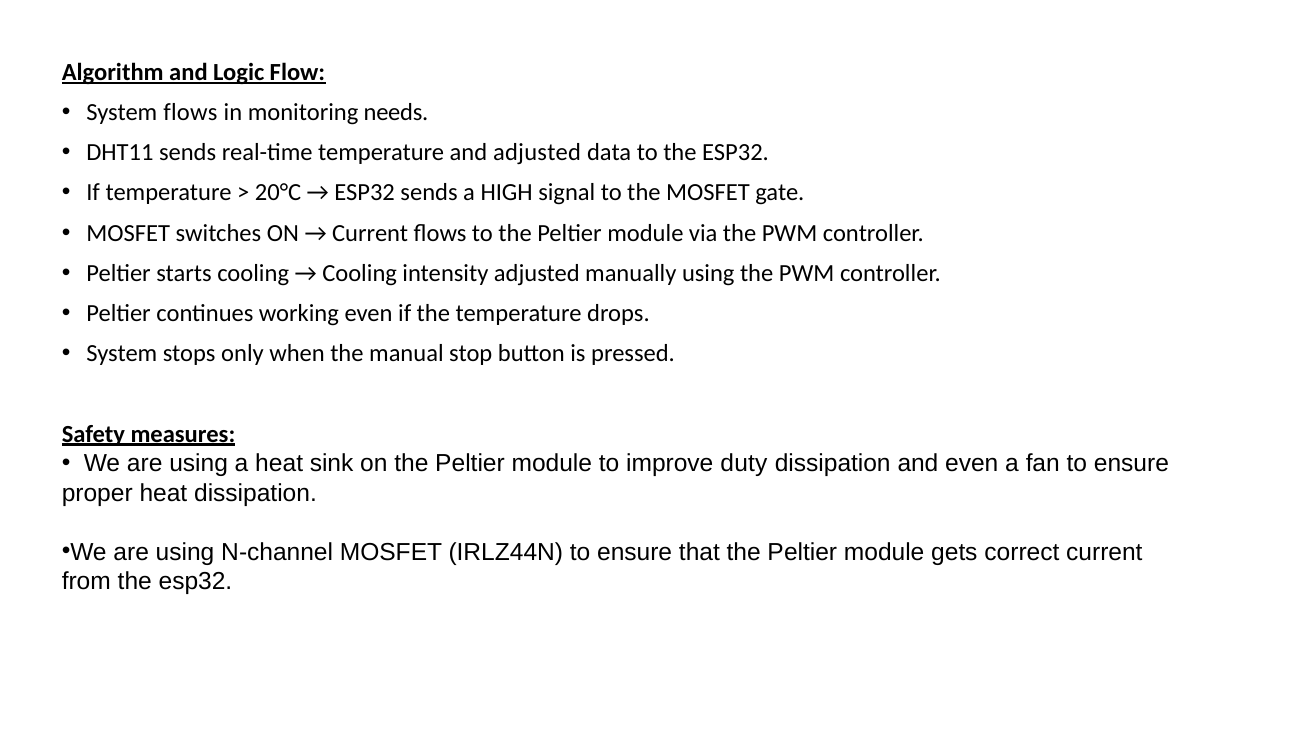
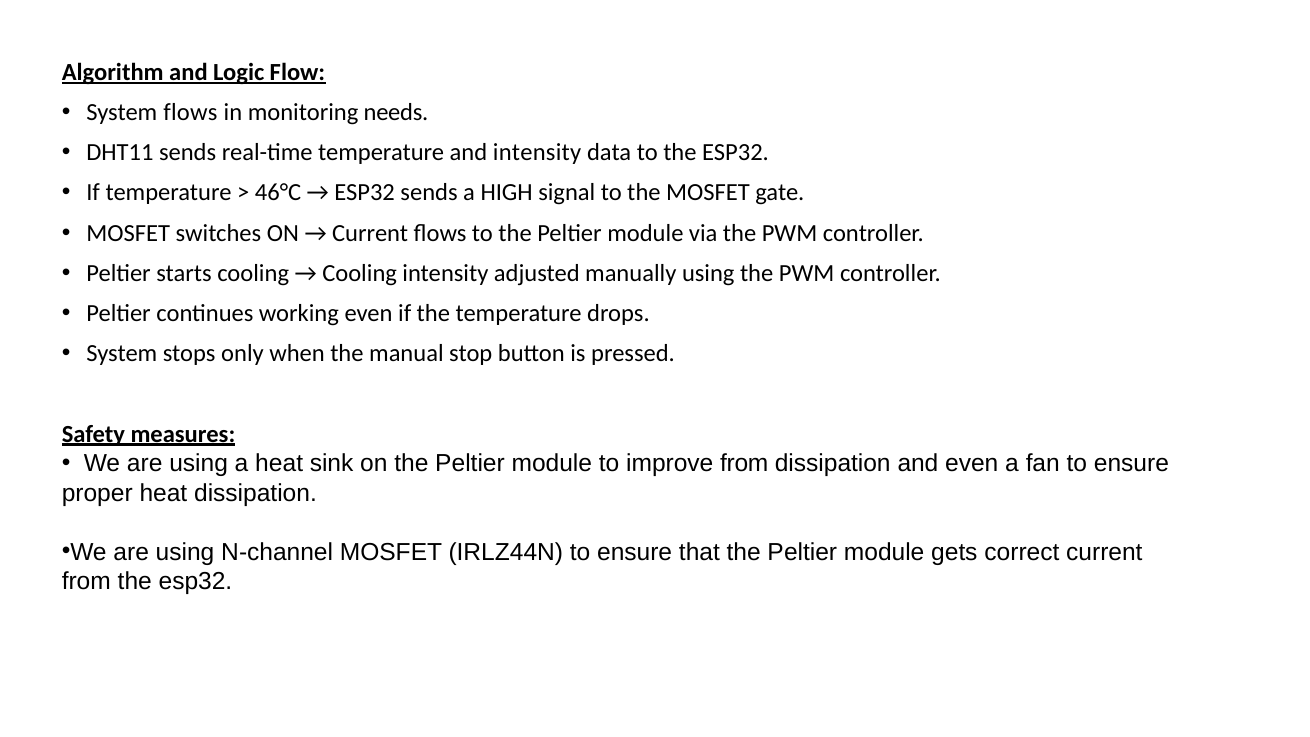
and adjusted: adjusted -> intensity
20°C: 20°C -> 46°C
improve duty: duty -> from
